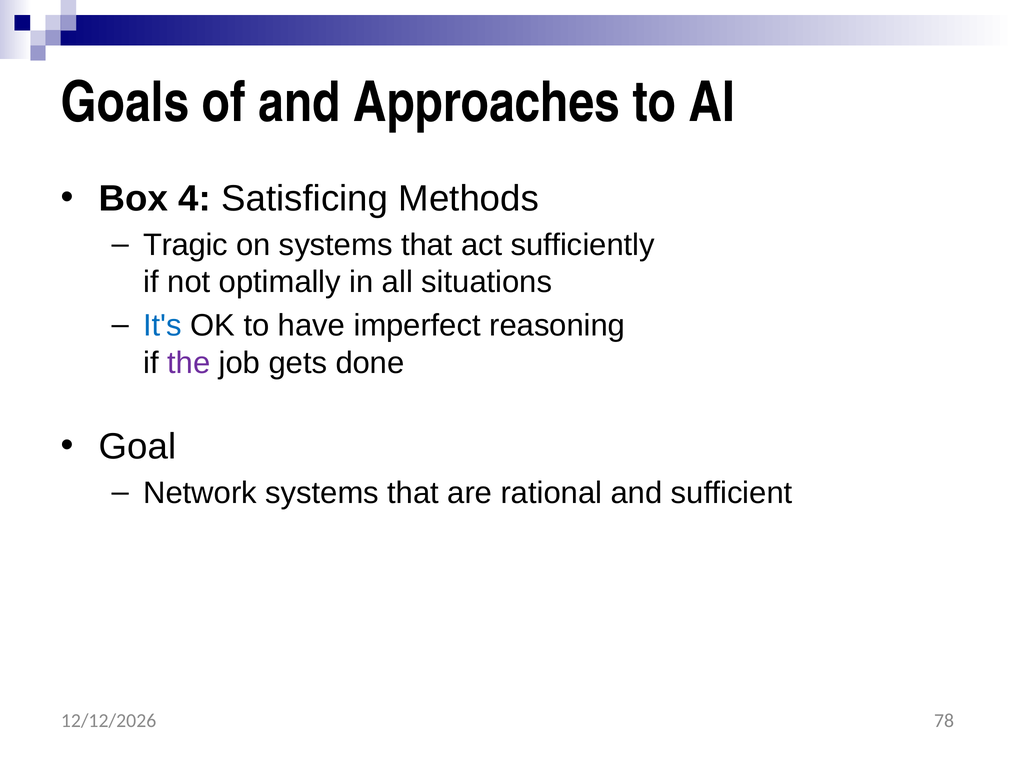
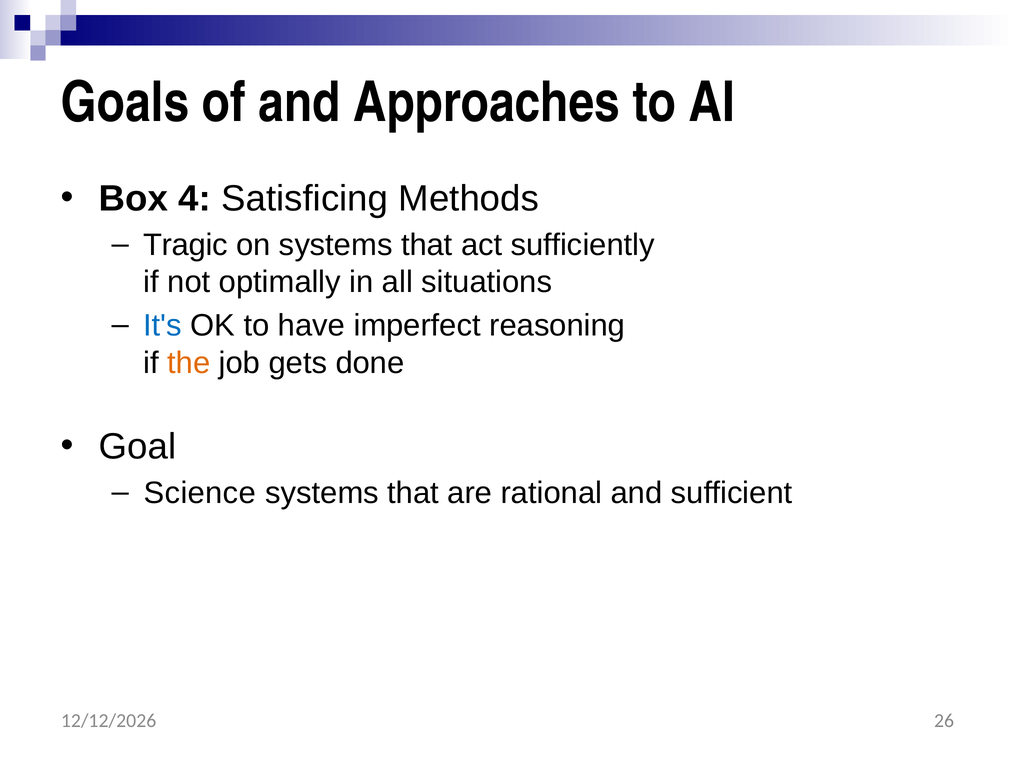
the colour: purple -> orange
Network: Network -> Science
78: 78 -> 26
